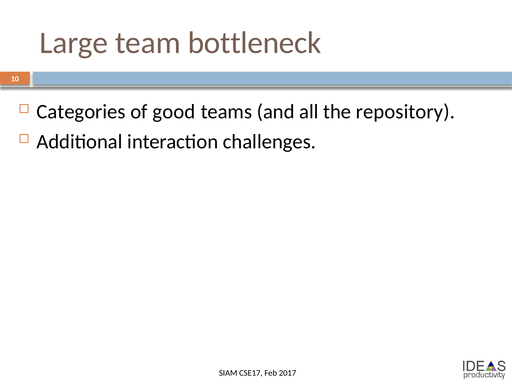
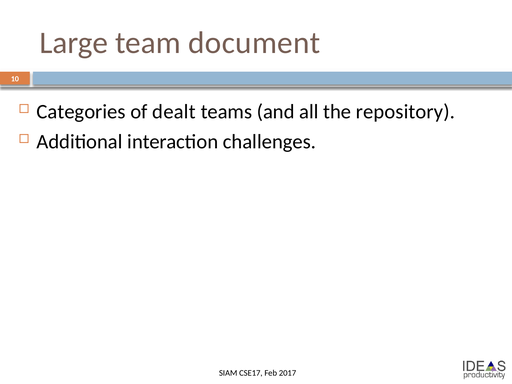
bottleneck: bottleneck -> document
good: good -> dealt
